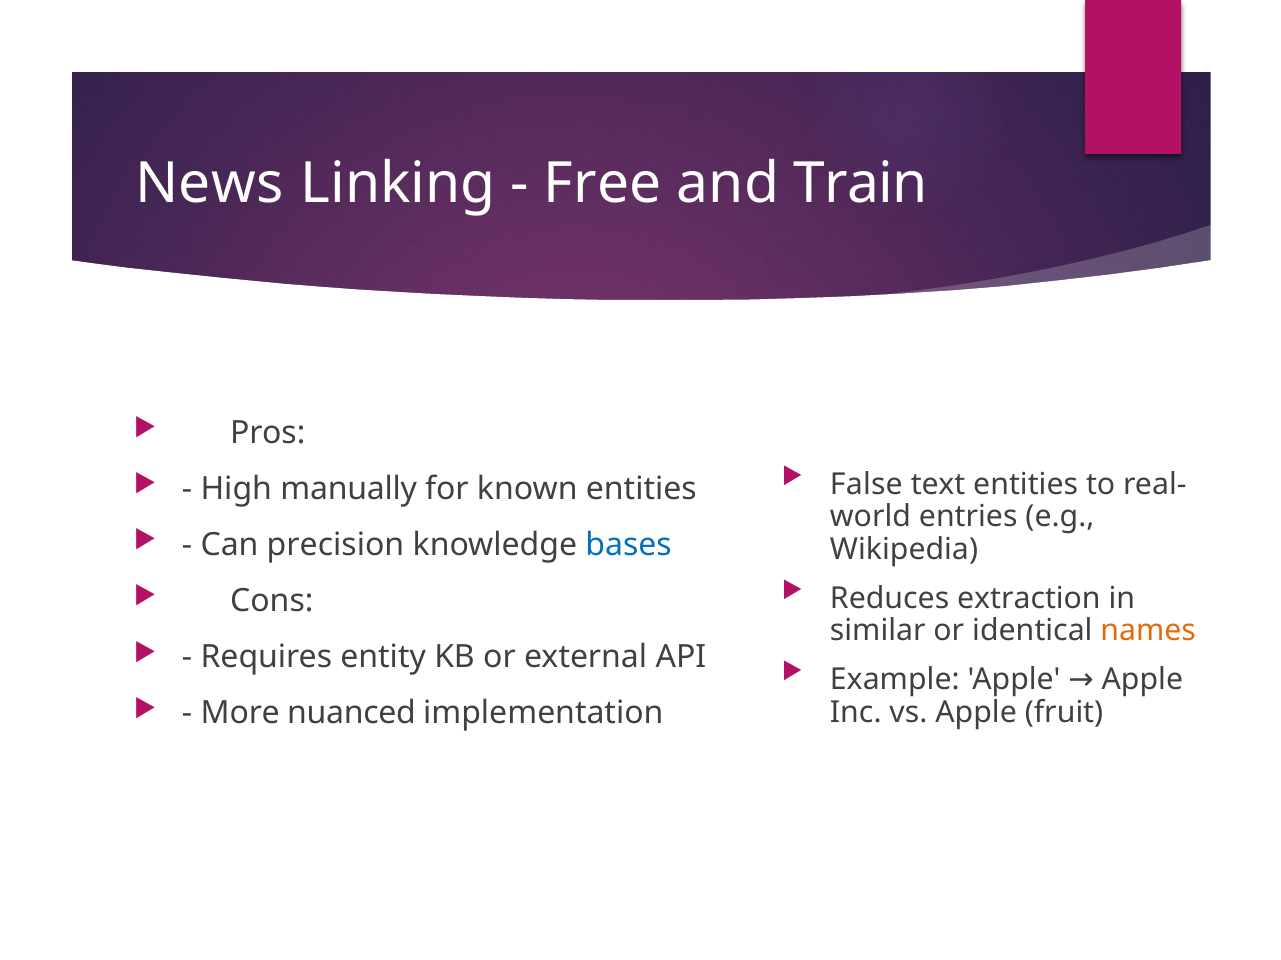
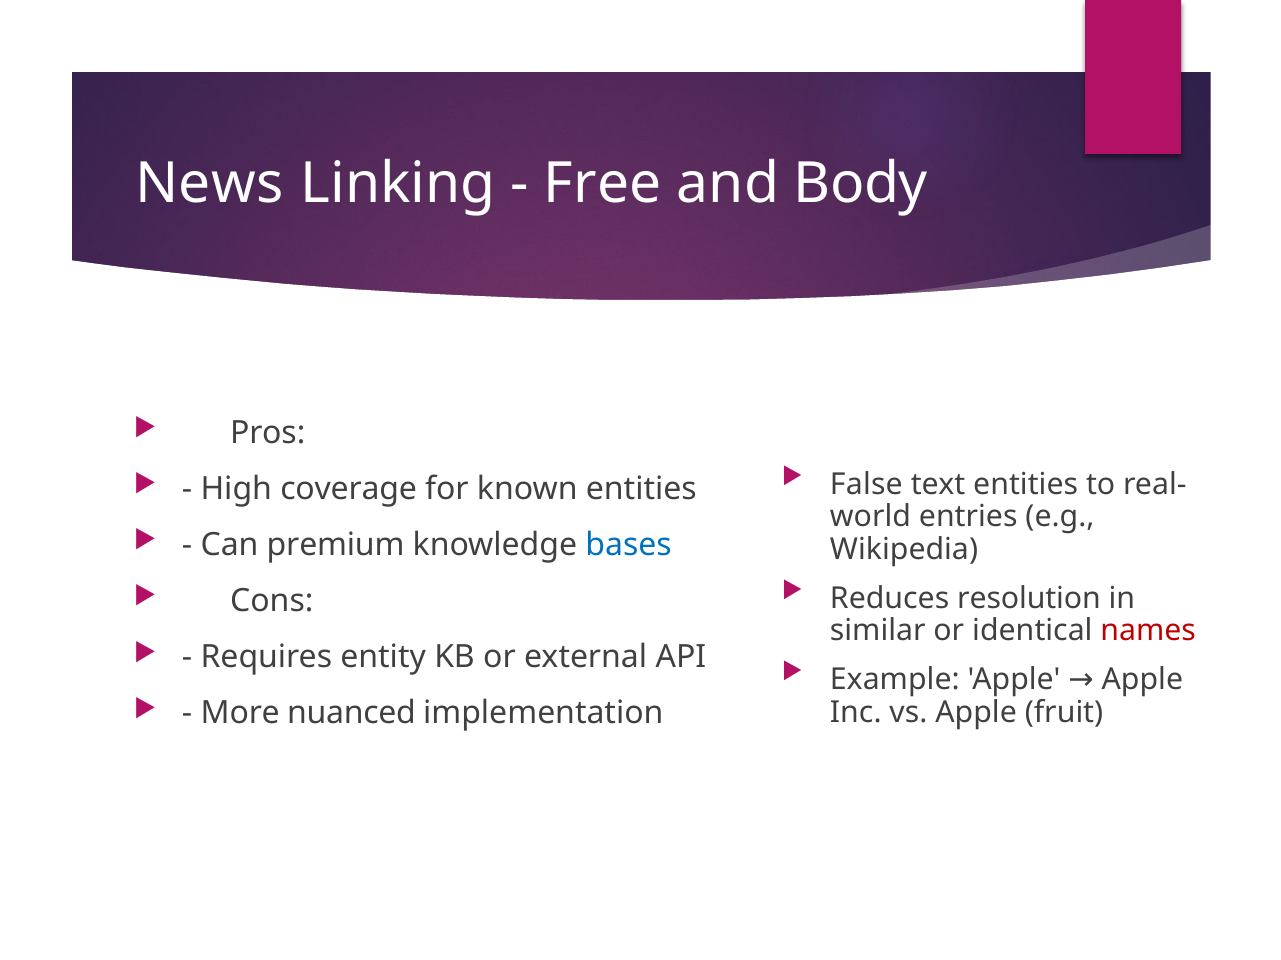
Train: Train -> Body
manually: manually -> coverage
precision: precision -> premium
extraction: extraction -> resolution
names colour: orange -> red
